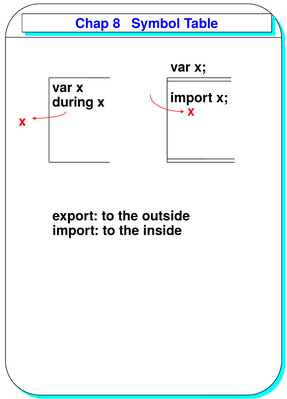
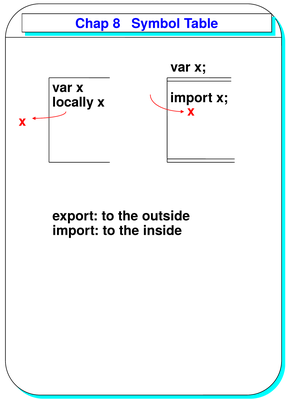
during: during -> locally
